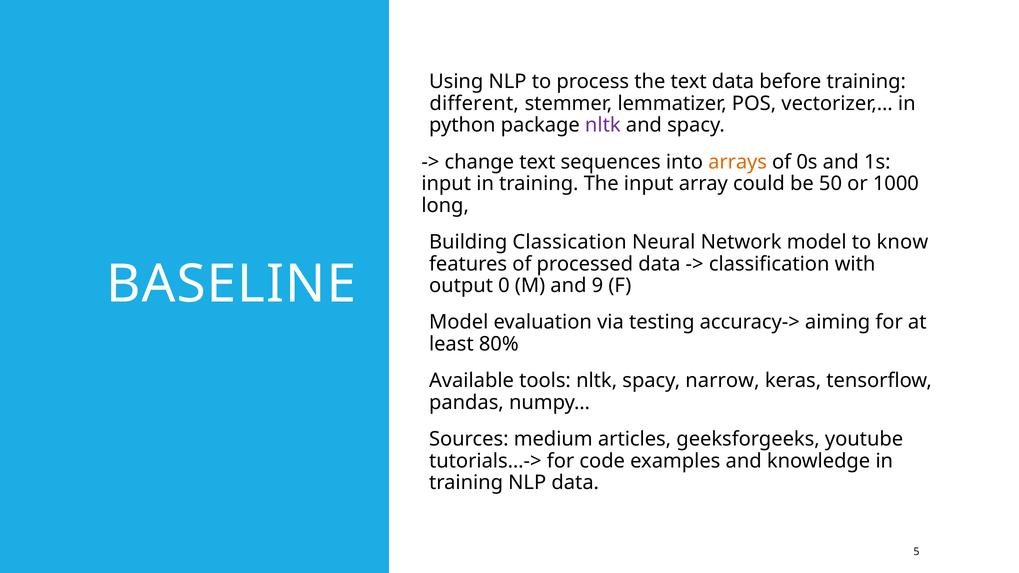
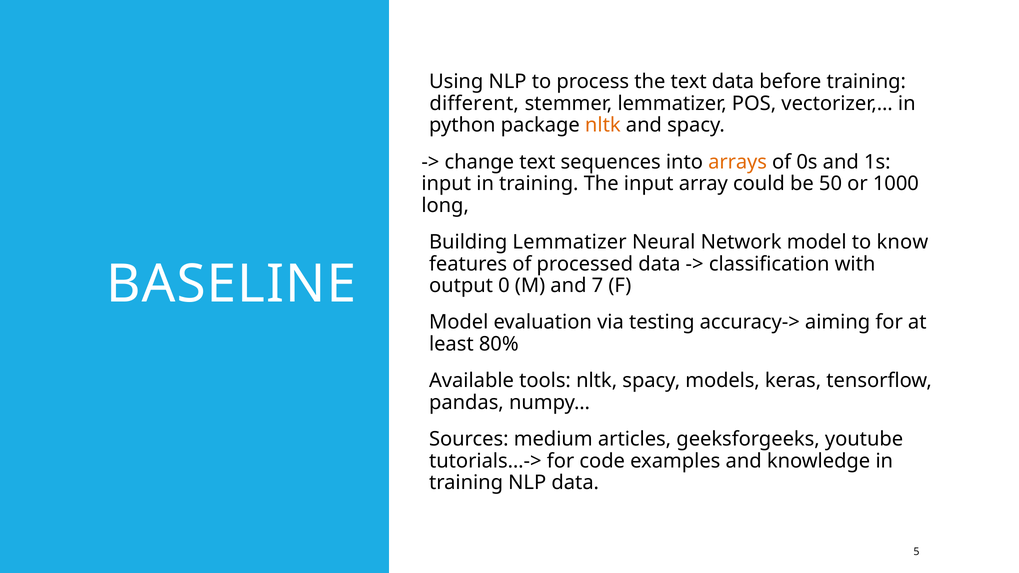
nltk at (603, 125) colour: purple -> orange
Building Classication: Classication -> Lemmatizer
9: 9 -> 7
narrow: narrow -> models
